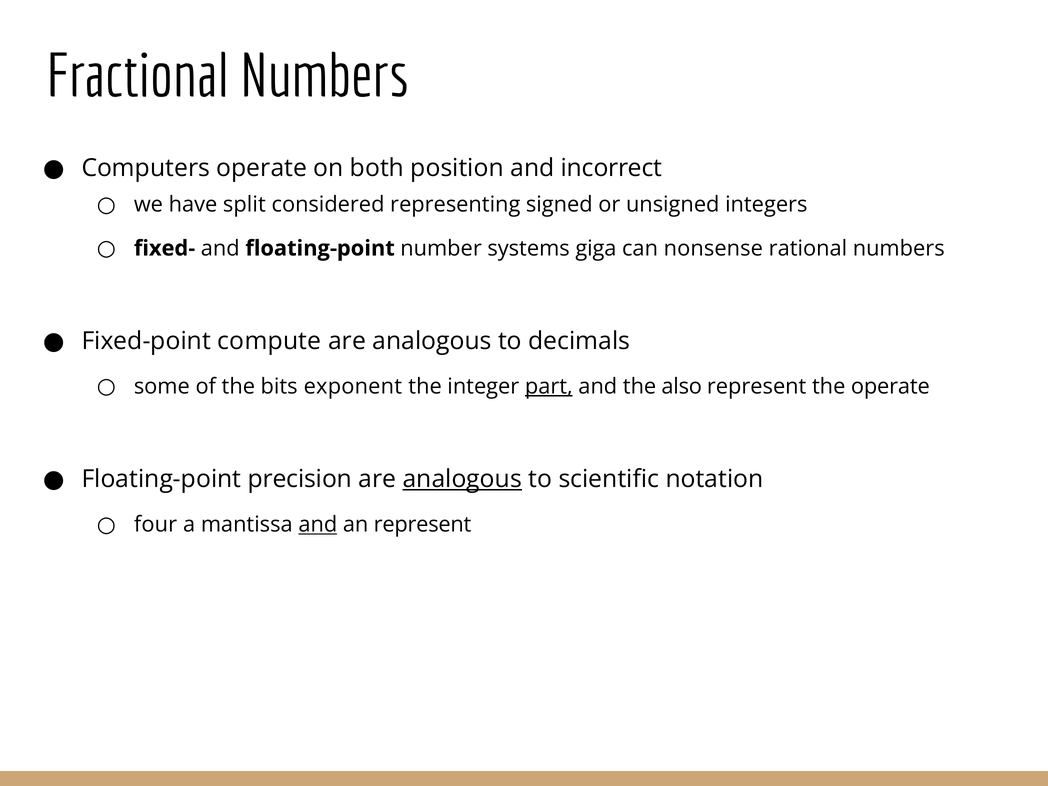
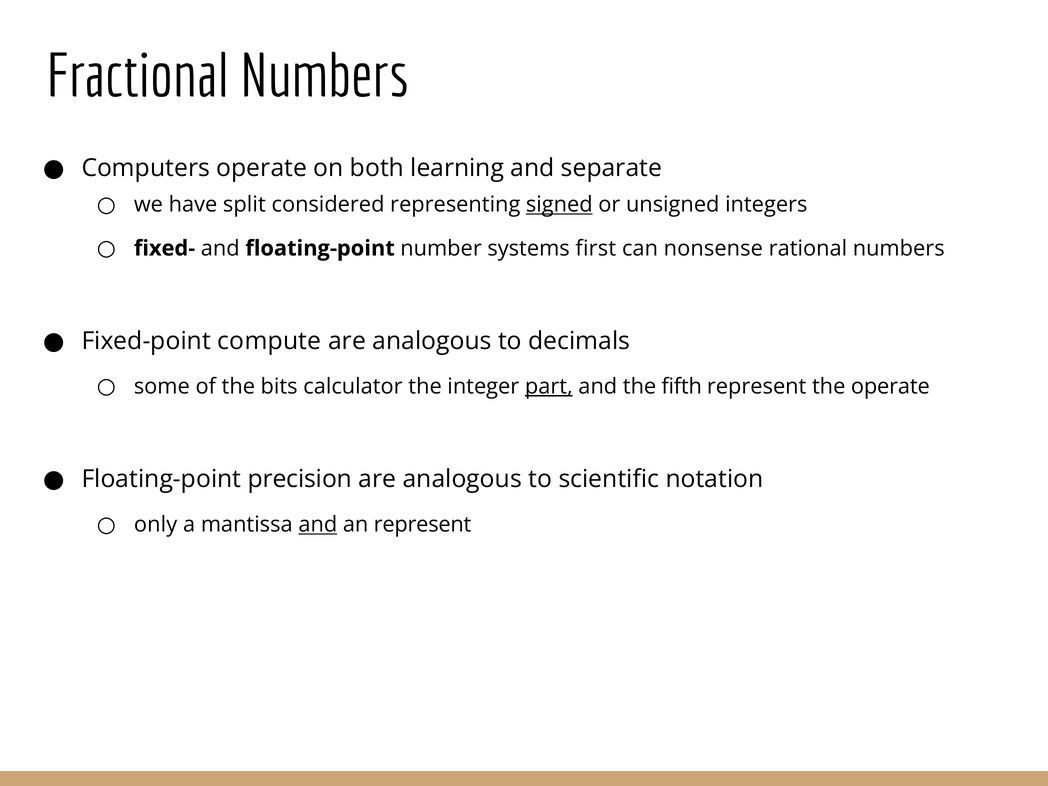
position: position -> learning
incorrect: incorrect -> separate
signed underline: none -> present
giga: giga -> first
exponent: exponent -> calculator
also: also -> fifth
analogous at (462, 479) underline: present -> none
four: four -> only
